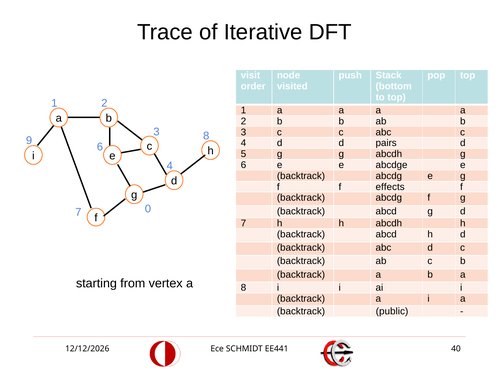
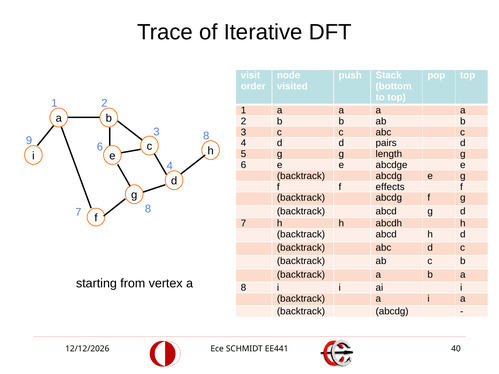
g abcdh: abcdh -> length
7 0: 0 -> 8
public at (392, 312): public -> abcdg
